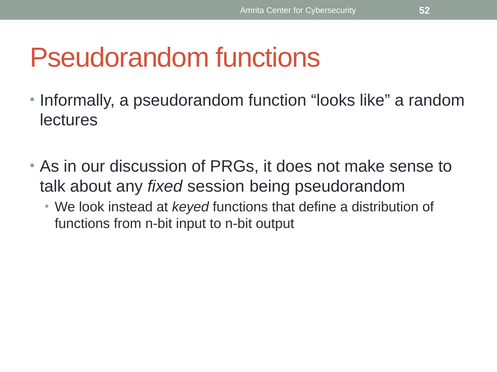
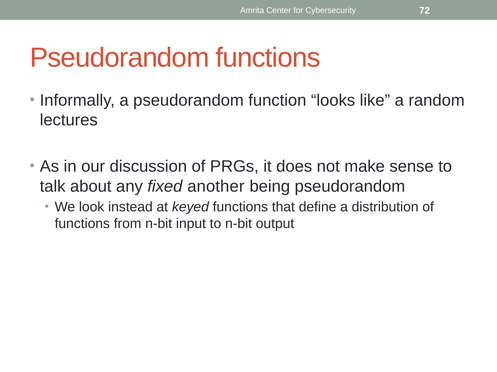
52: 52 -> 72
session: session -> another
